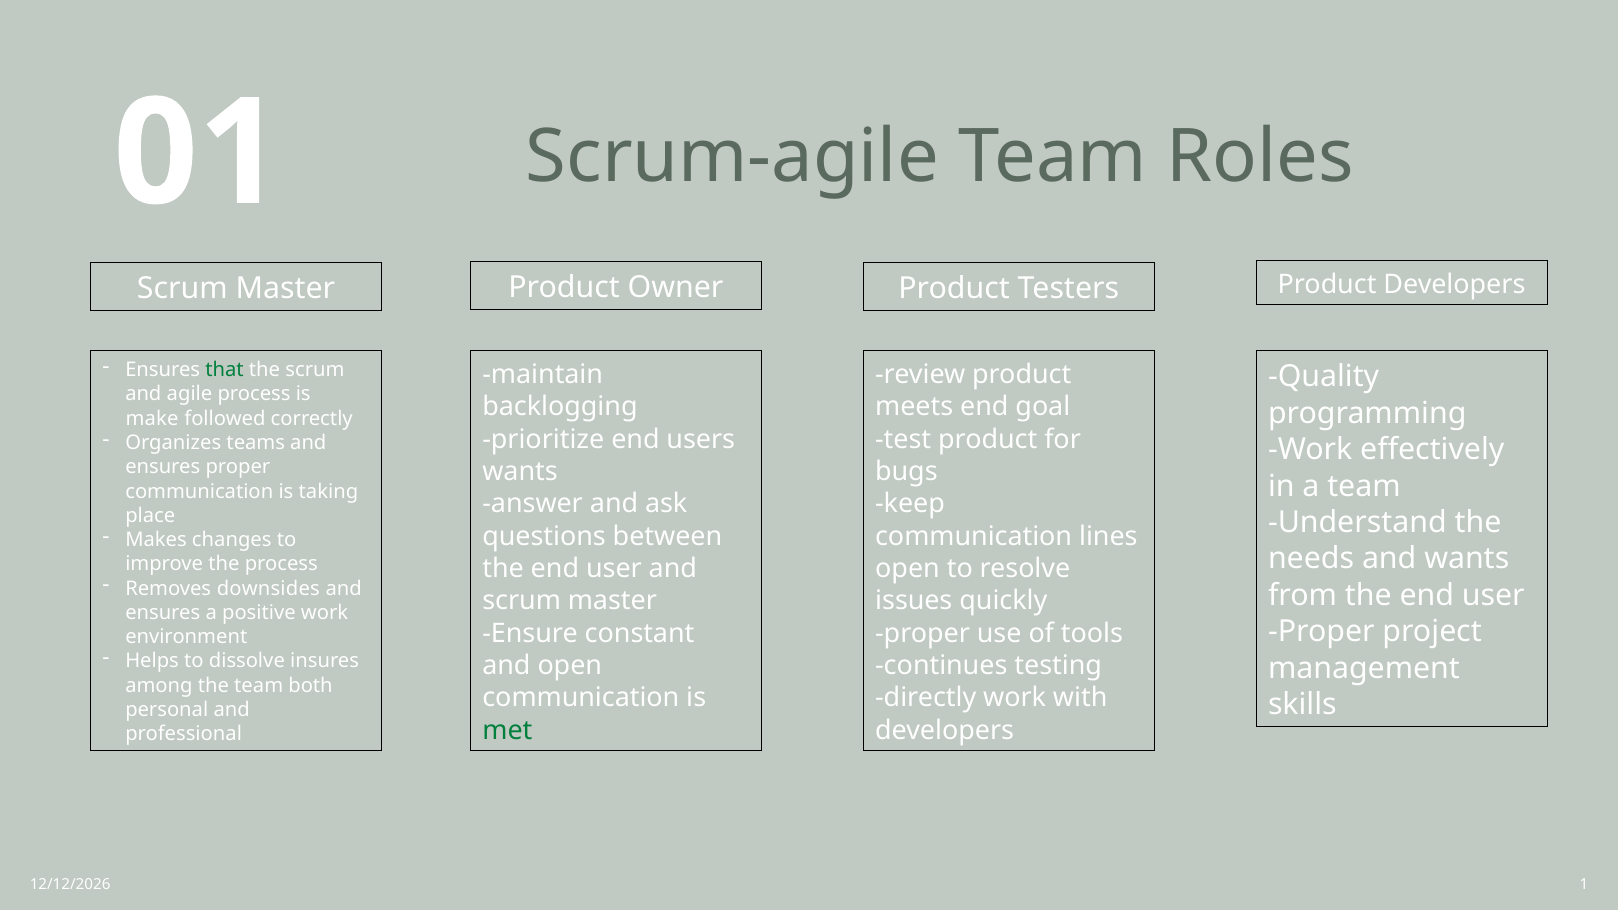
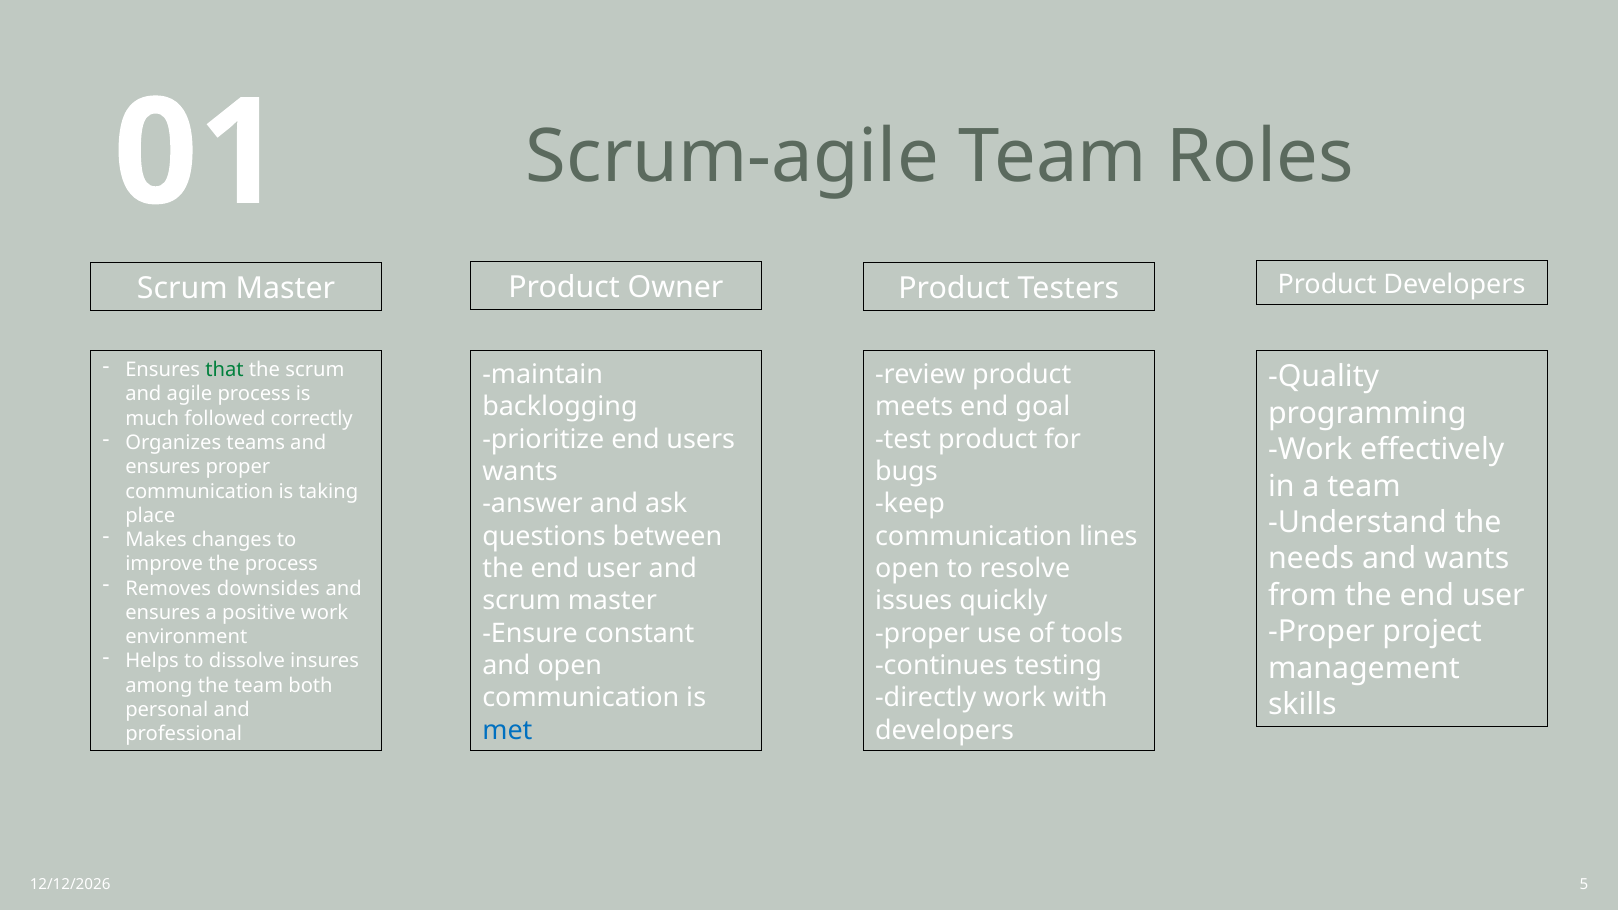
make: make -> much
met colour: green -> blue
1: 1 -> 5
